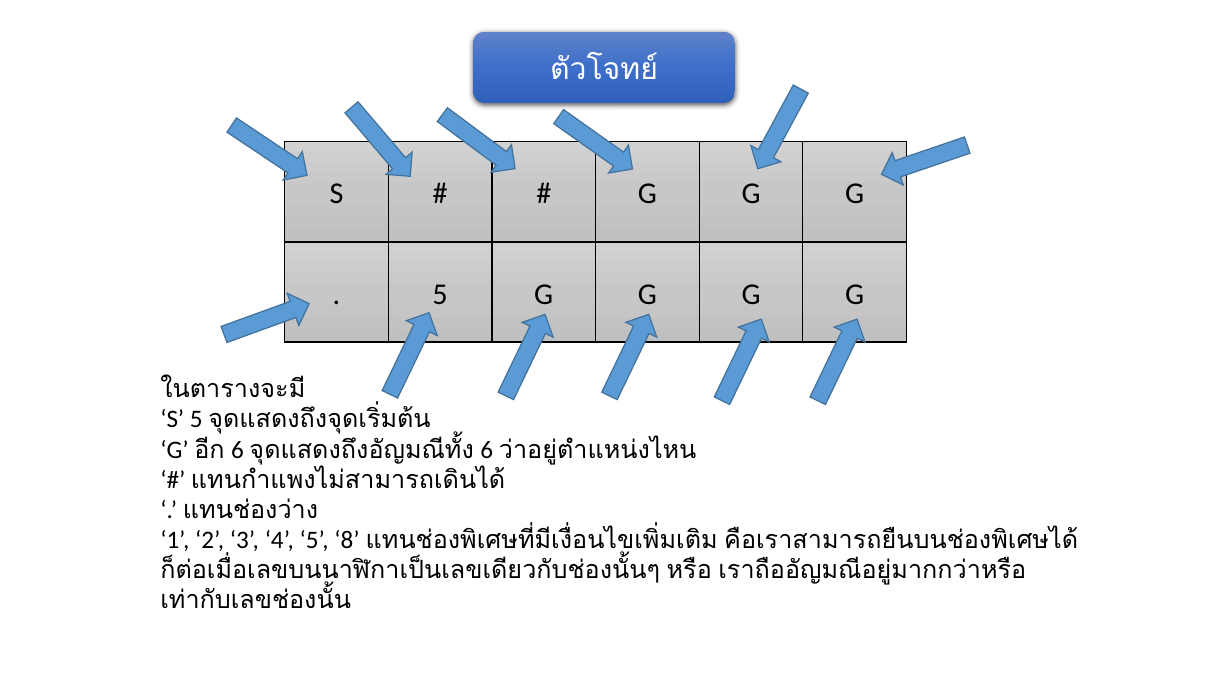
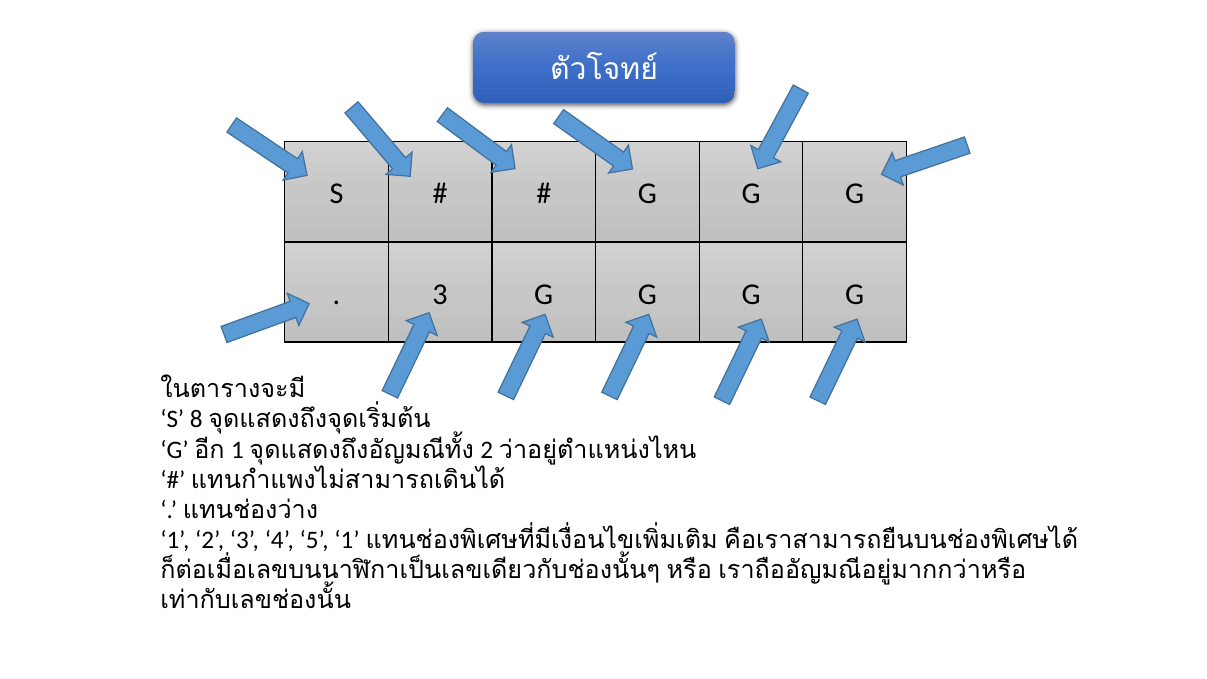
5 at (440, 294): 5 -> 3
S 5: 5 -> 8
6 at (237, 450): 6 -> 1
6 at (487, 450): 6 -> 2
5 8: 8 -> 1
